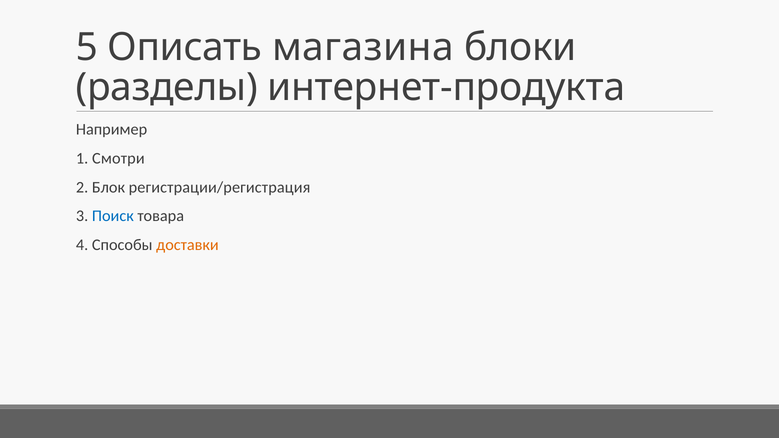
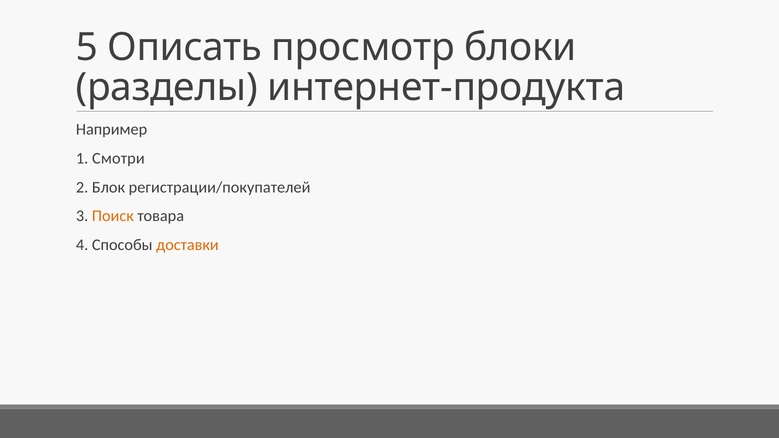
магазина: магазина -> просмотр
регистрации/регистрация: регистрации/регистрация -> регистрации/покупателей
Поиск colour: blue -> orange
